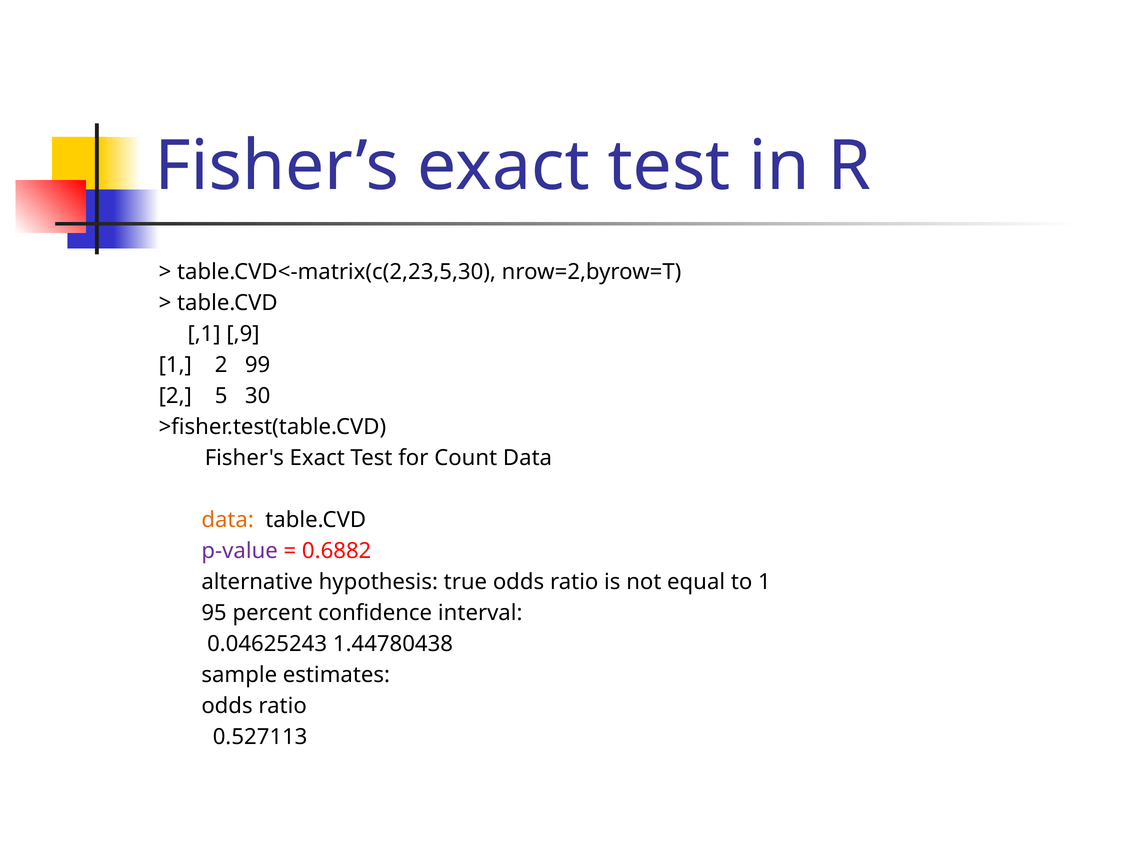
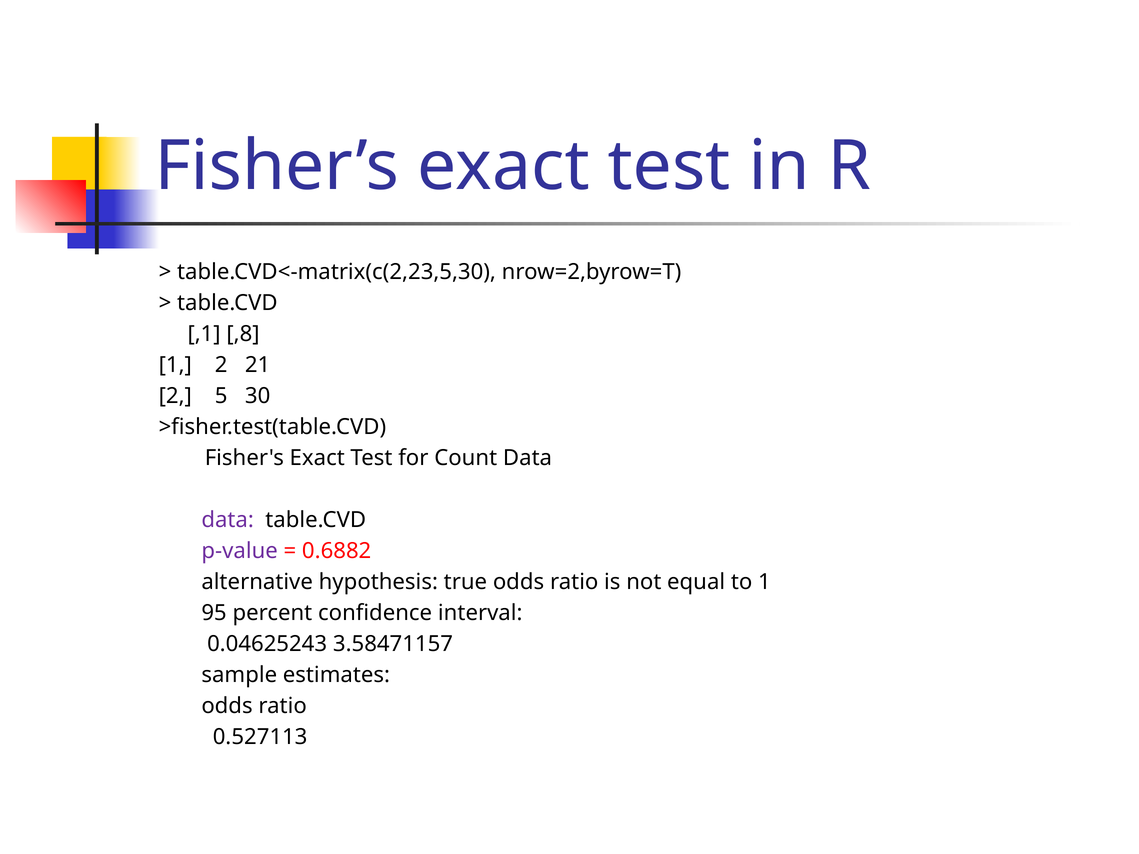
,9: ,9 -> ,8
99: 99 -> 21
data at (228, 520) colour: orange -> purple
1.44780438: 1.44780438 -> 3.58471157
